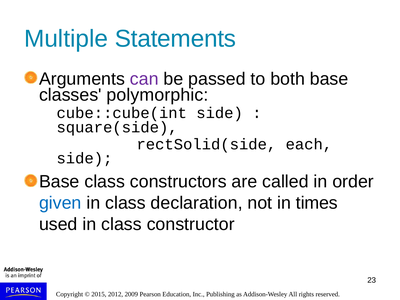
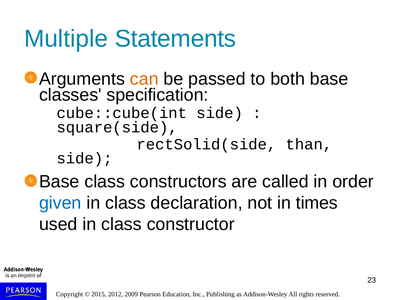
can colour: purple -> orange
polymorphic: polymorphic -> specification
each: each -> than
